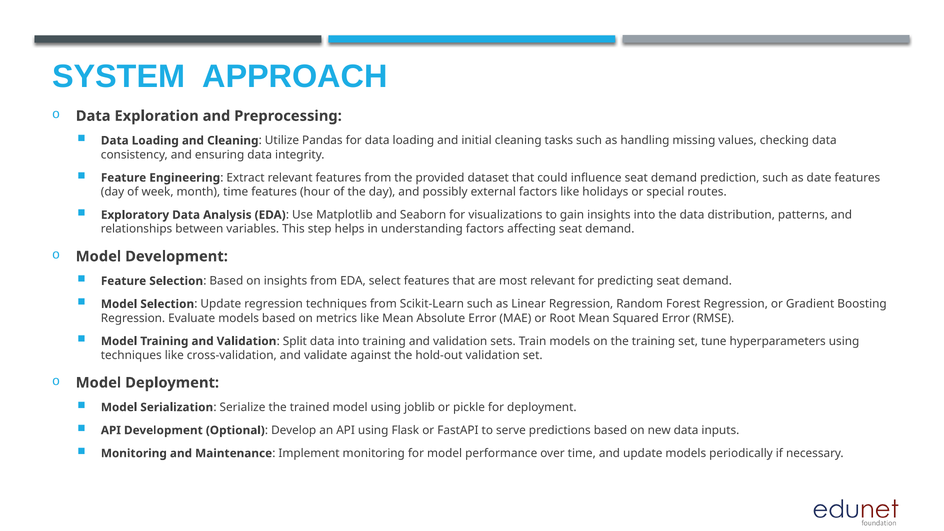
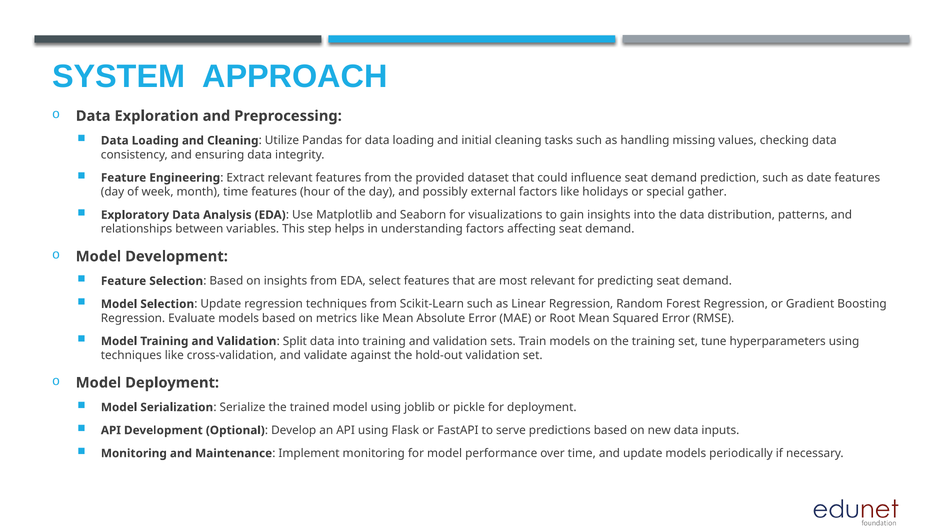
routes: routes -> gather
